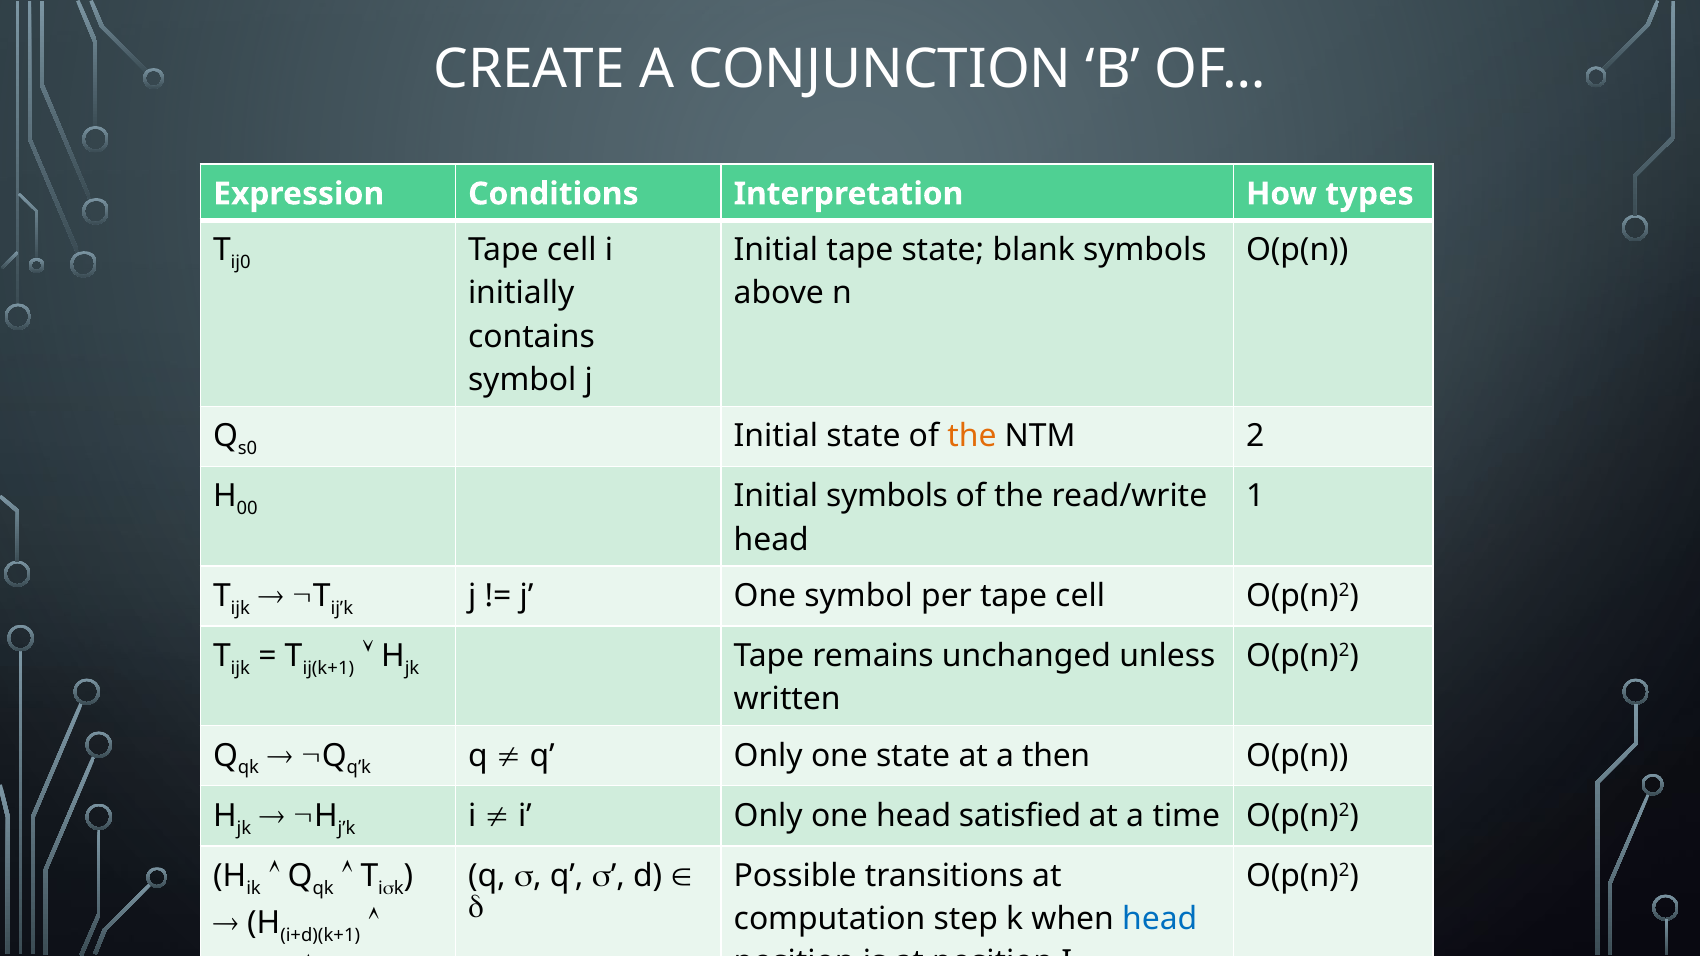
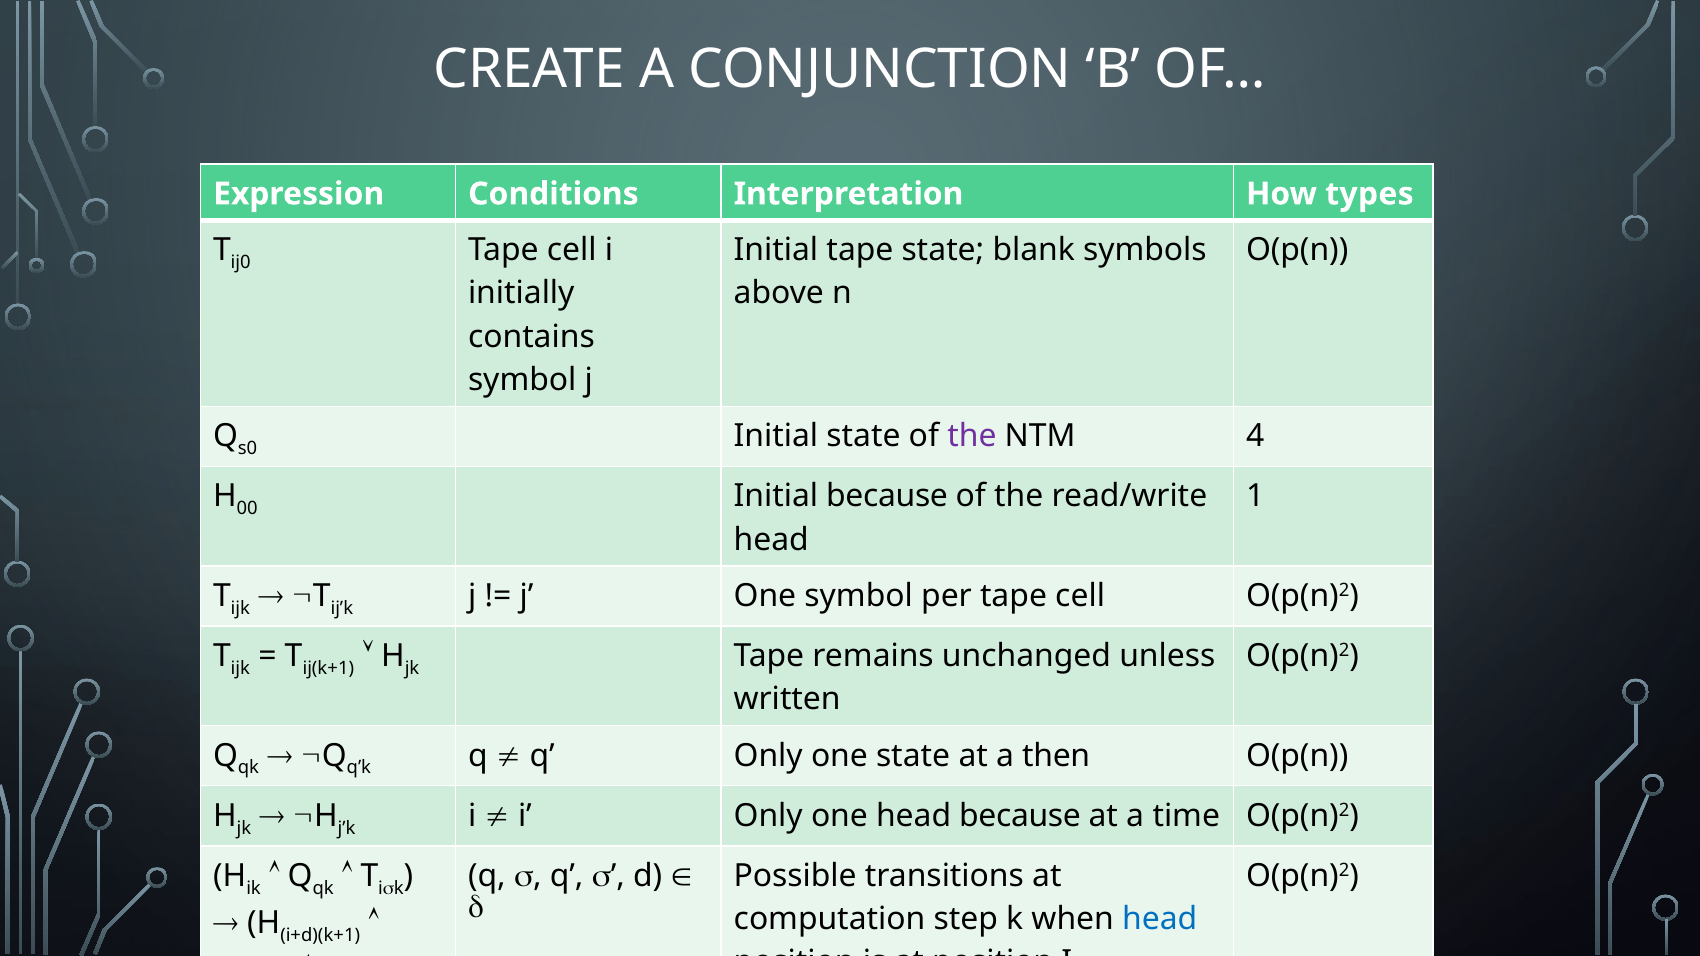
the at (972, 436) colour: orange -> purple
2: 2 -> 4
Initial symbols: symbols -> because
head satisfied: satisfied -> because
